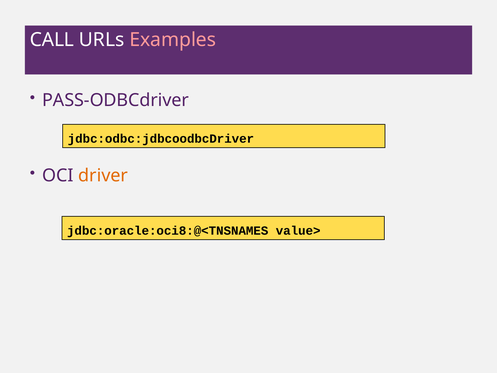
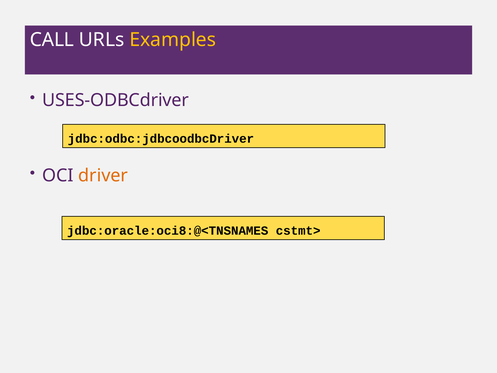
Examples colour: pink -> yellow
PASS-ODBCdriver: PASS-ODBCdriver -> USES-ODBCdriver
value>: value> -> cstmt>
